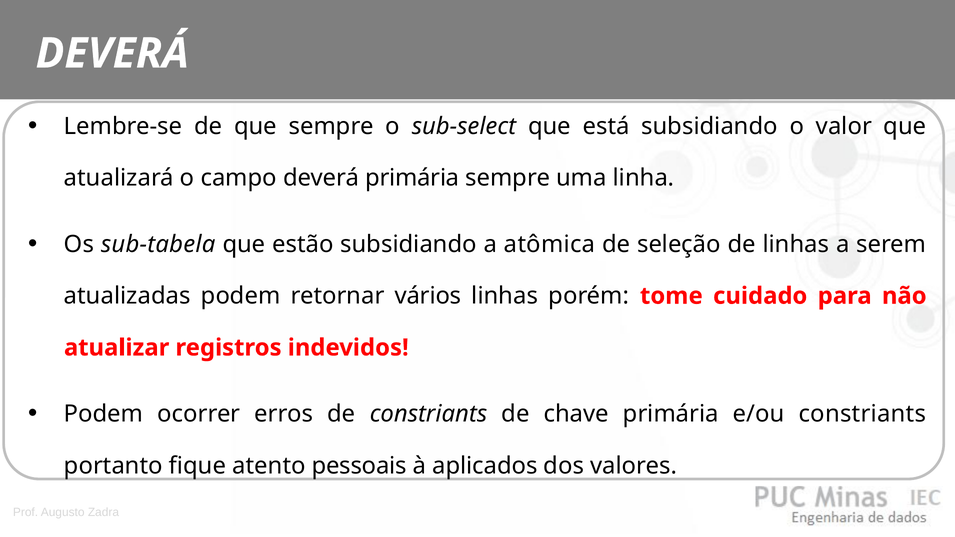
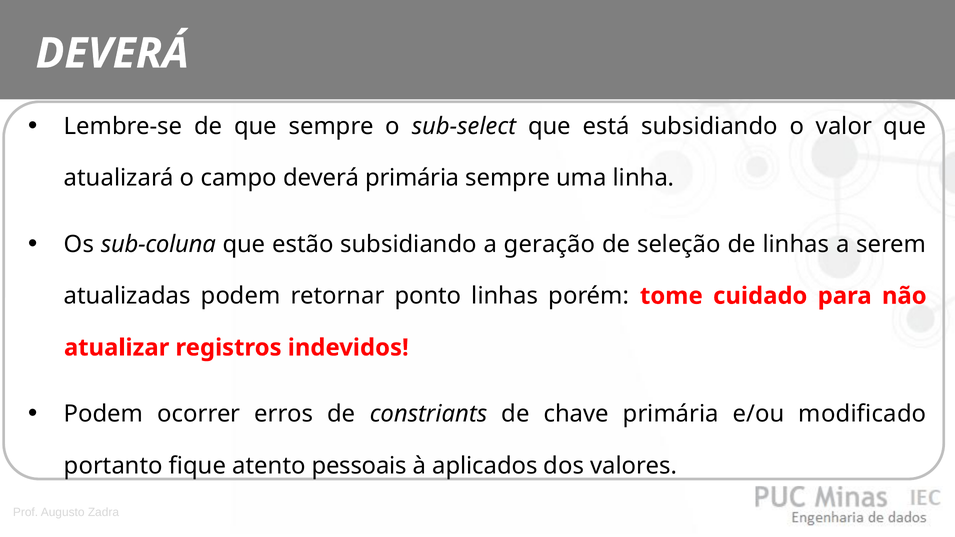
sub-tabela: sub-tabela -> sub-coluna
atômica: atômica -> geração
vários: vários -> ponto
e/ou constriants: constriants -> modificado
